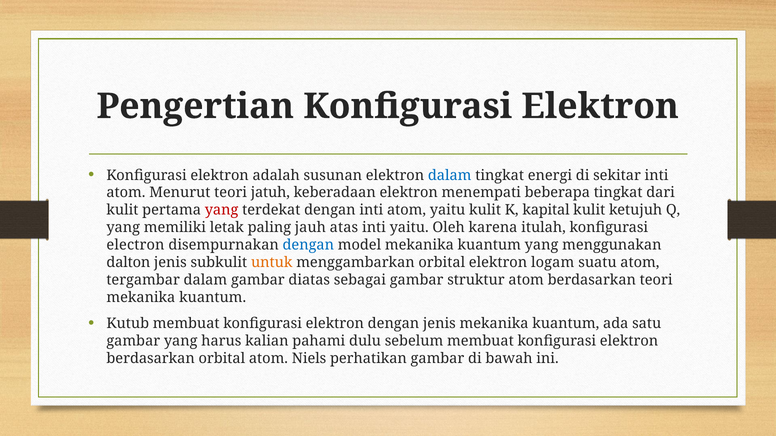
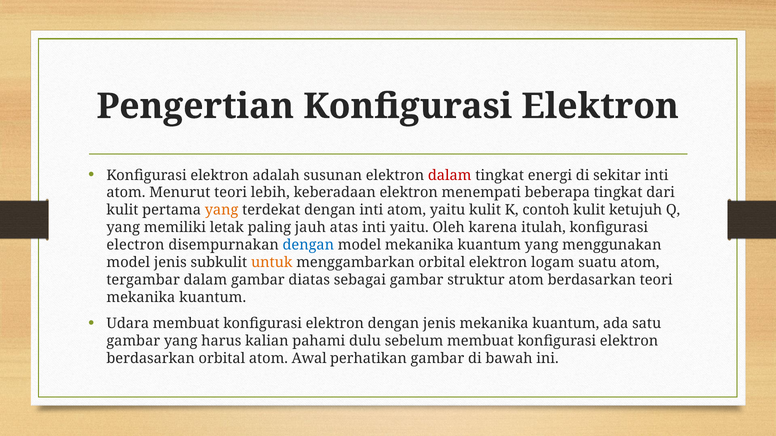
dalam at (450, 175) colour: blue -> red
jatuh: jatuh -> lebih
yang at (222, 210) colour: red -> orange
kapital: kapital -> contoh
dalton at (128, 263): dalton -> model
Kutub: Kutub -> Udara
Niels: Niels -> Awal
